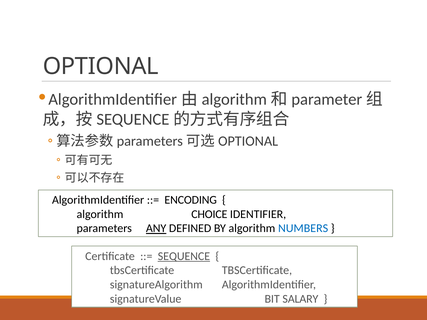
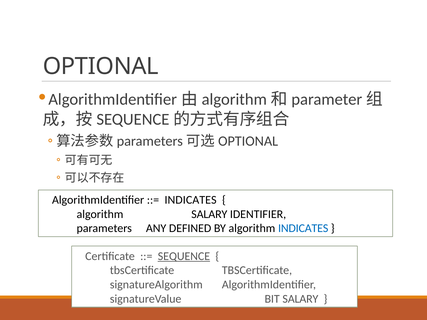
ENCODING at (191, 200): ENCODING -> INDICATES
algorithm CHOICE: CHOICE -> SALARY
ANY underline: present -> none
algorithm NUMBERS: NUMBERS -> INDICATES
